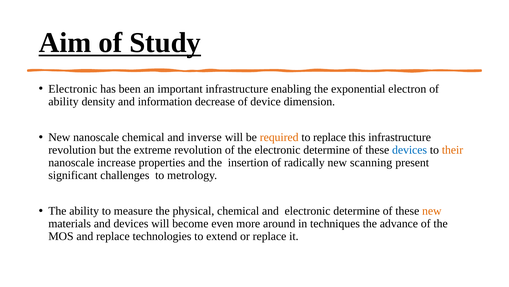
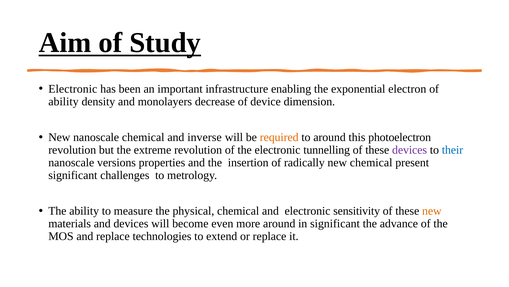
information: information -> monolayers
to replace: replace -> around
this infrastructure: infrastructure -> photoelectron
the electronic determine: determine -> tunnelling
devices at (410, 150) colour: blue -> purple
their colour: orange -> blue
increase: increase -> versions
new scanning: scanning -> chemical
and electronic determine: determine -> sensitivity
in techniques: techniques -> significant
